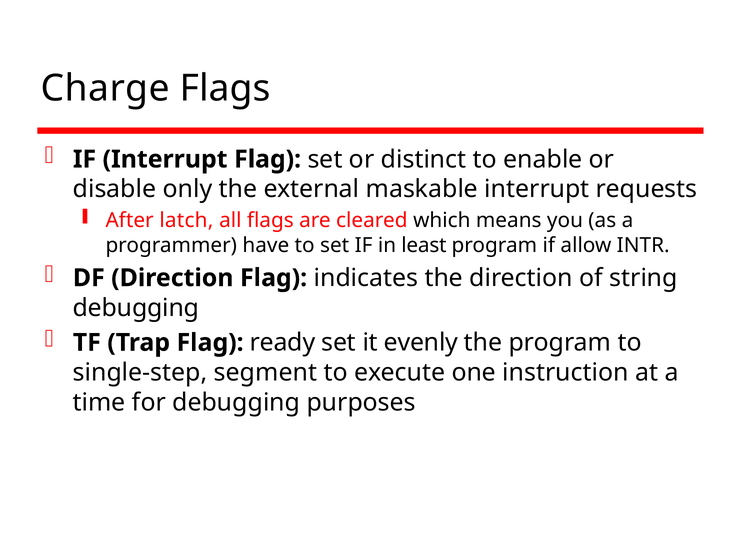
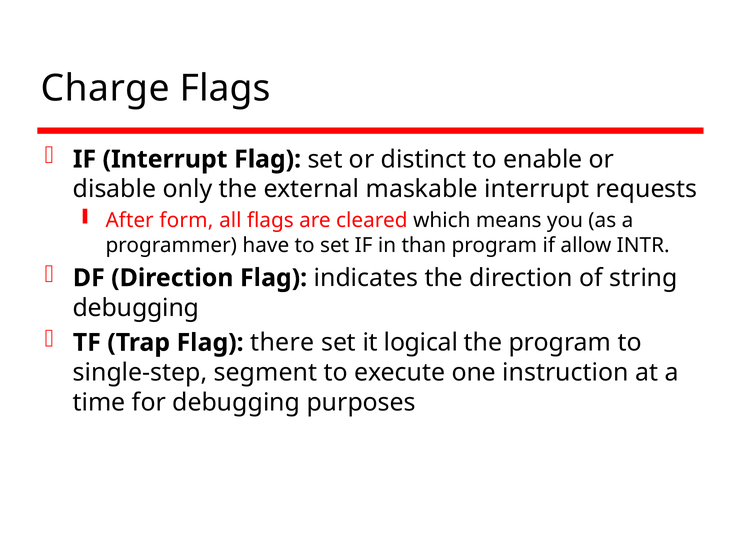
latch: latch -> form
least: least -> than
ready: ready -> there
evenly: evenly -> logical
